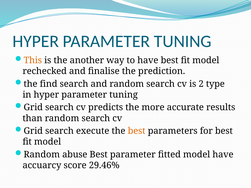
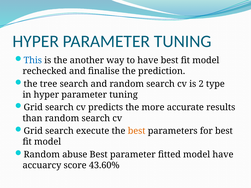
This colour: orange -> blue
find: find -> tree
29.46%: 29.46% -> 43.60%
